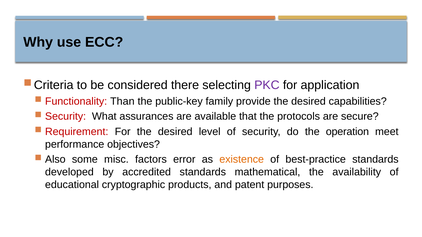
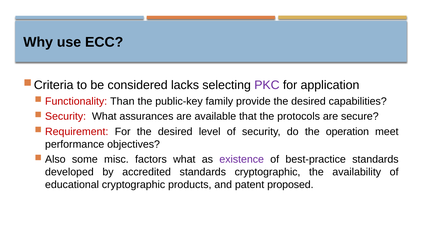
there: there -> lacks
factors error: error -> what
existence colour: orange -> purple
standards mathematical: mathematical -> cryptographic
purposes: purposes -> proposed
